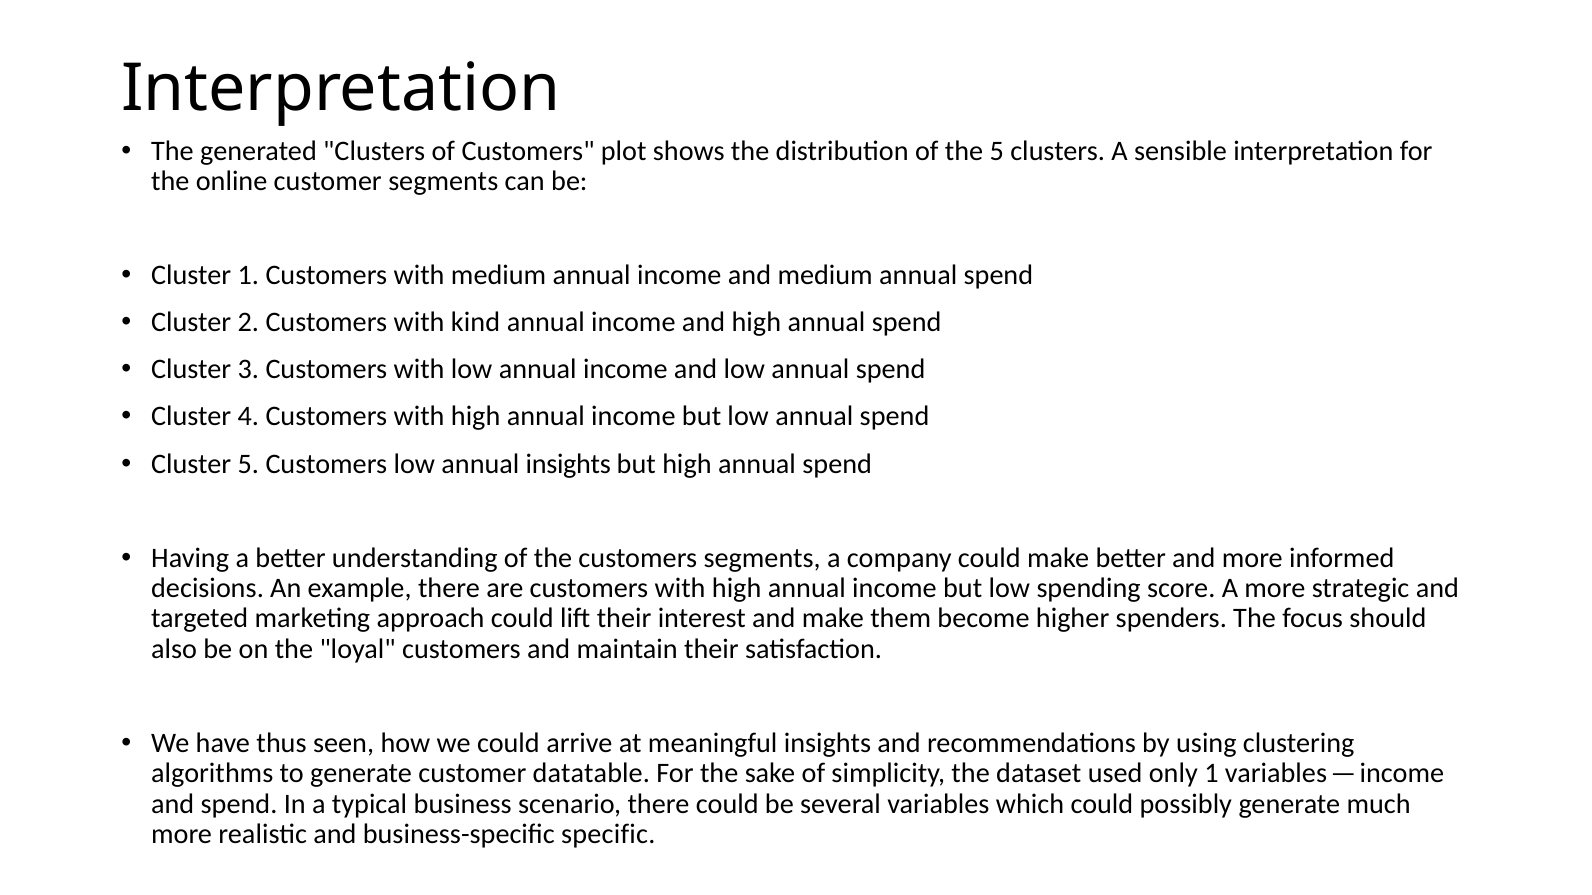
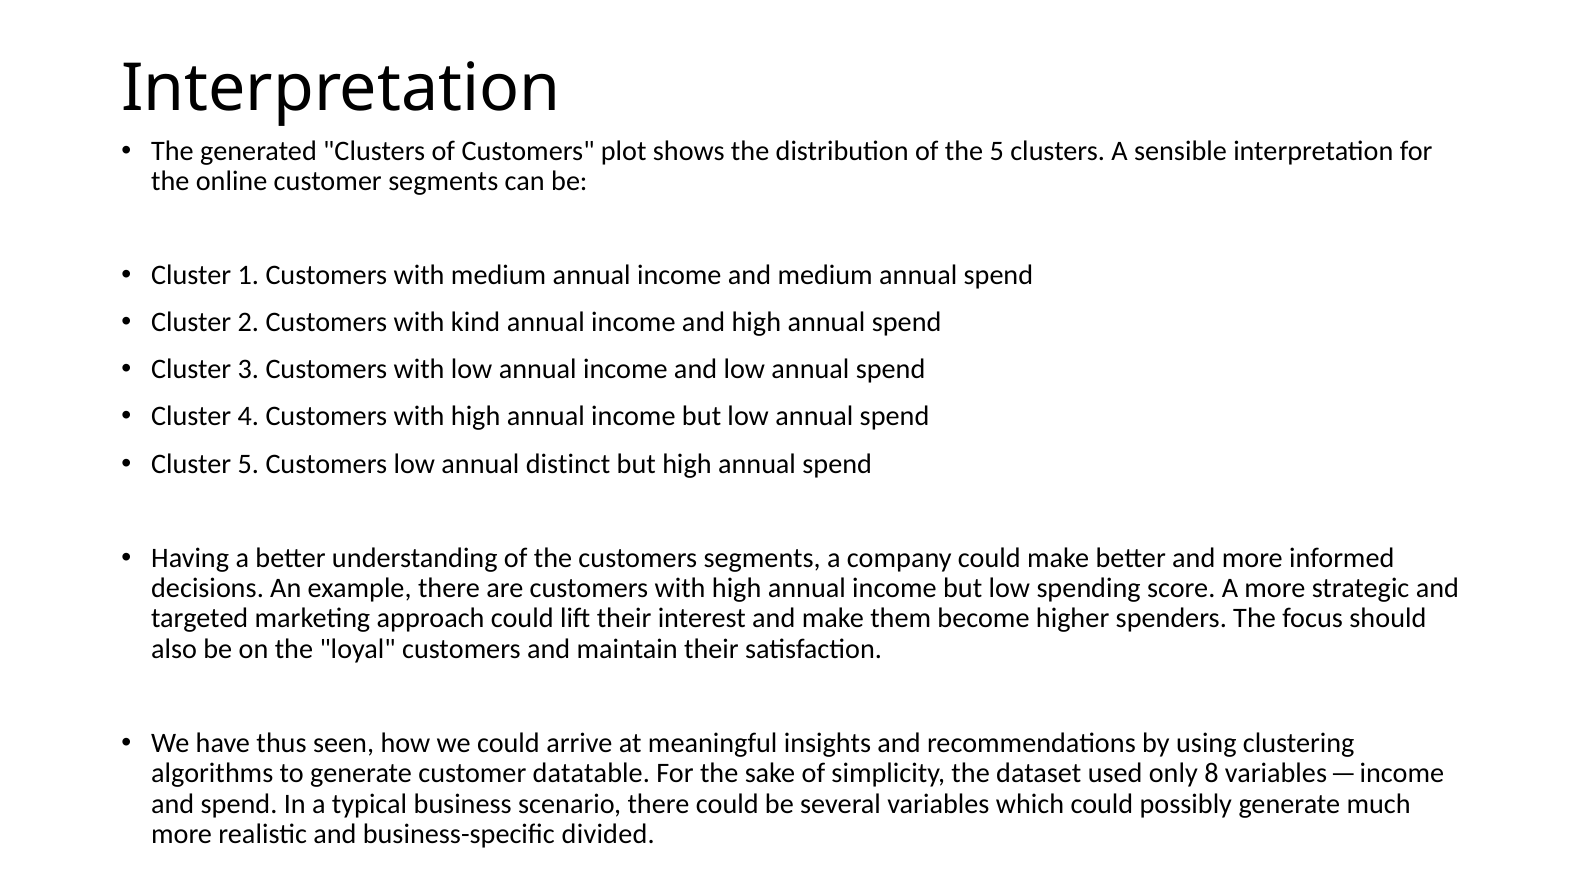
annual insights: insights -> distinct
only 1: 1 -> 8
specific: specific -> divided
